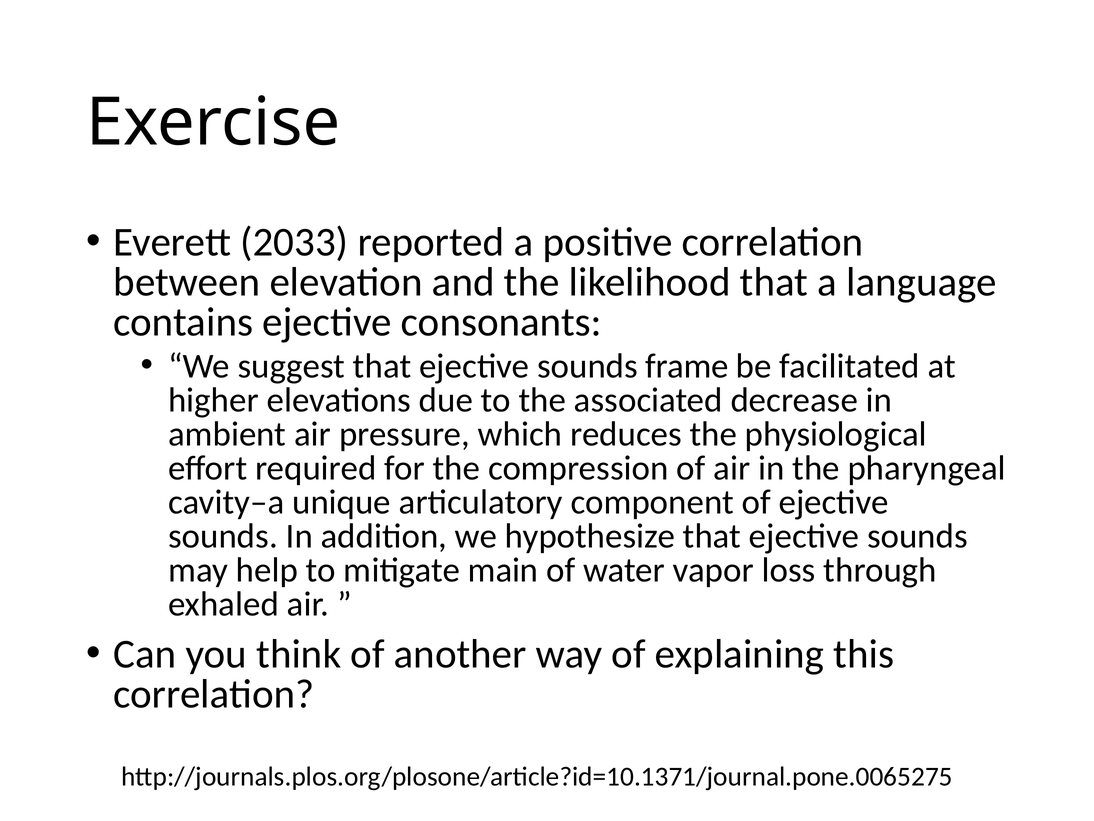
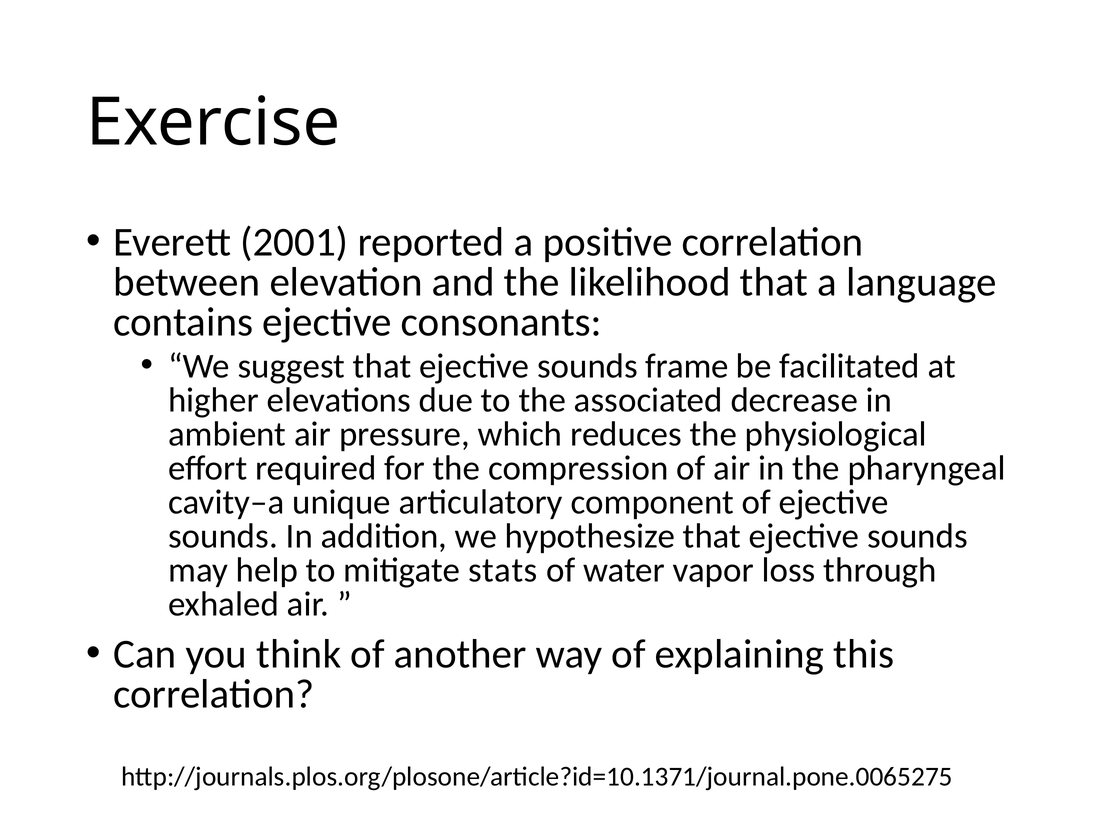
2033: 2033 -> 2001
main: main -> stats
